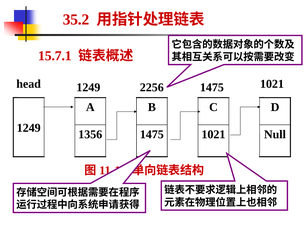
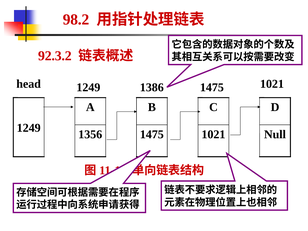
35.2: 35.2 -> 98.2
15.7.1: 15.7.1 -> 92.3.2
2256: 2256 -> 1386
